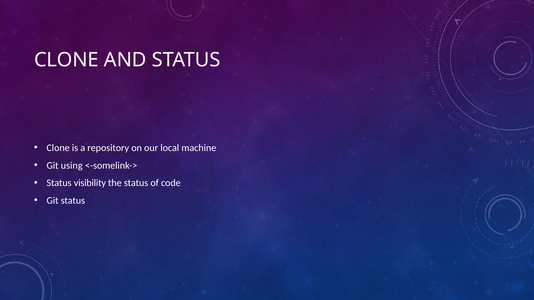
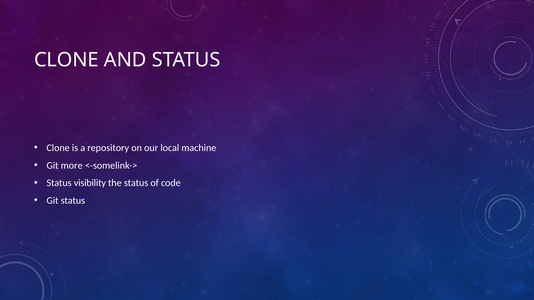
using: using -> more
